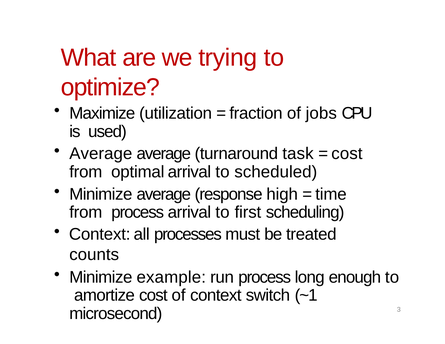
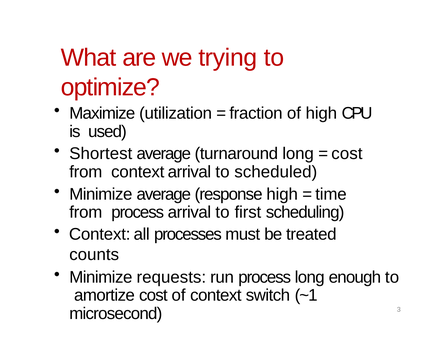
of jobs: jobs -> high
Average at (101, 154): Average -> Shortest
turnaround task: task -> long
from optimal: optimal -> context
example: example -> requests
